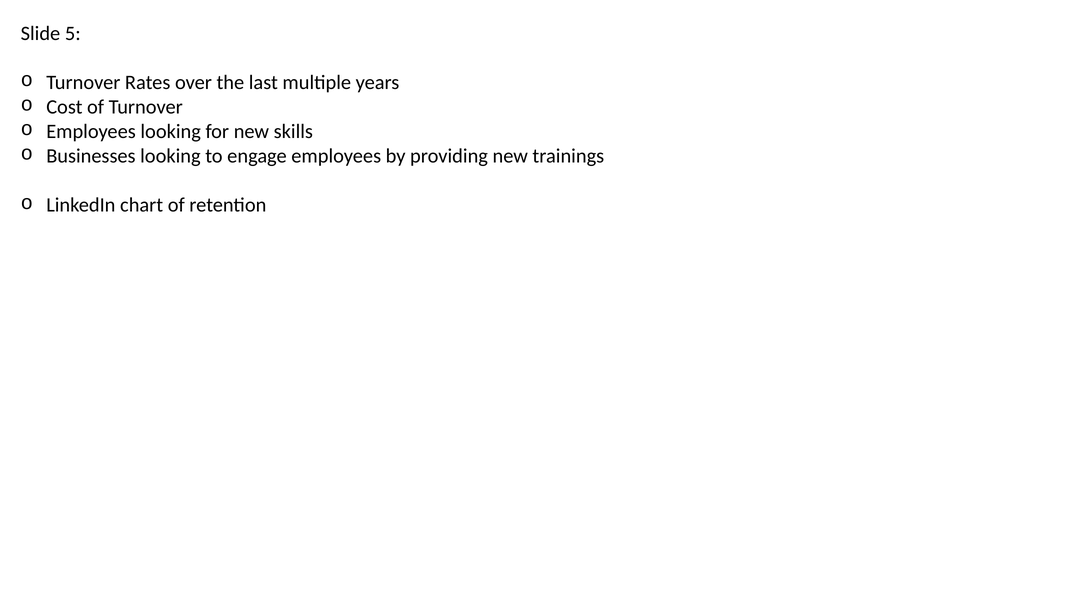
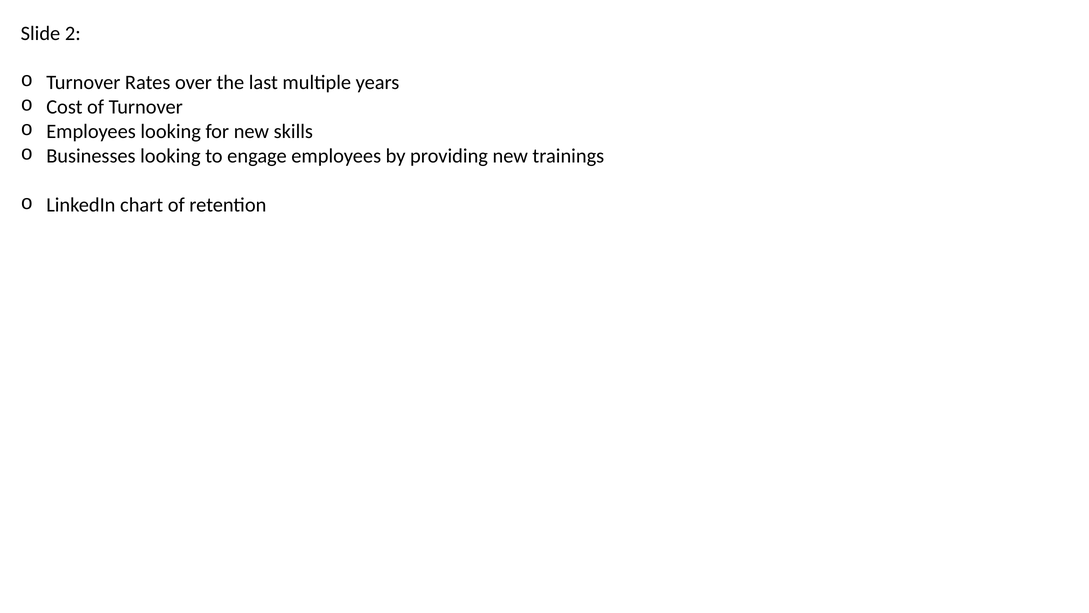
5: 5 -> 2
